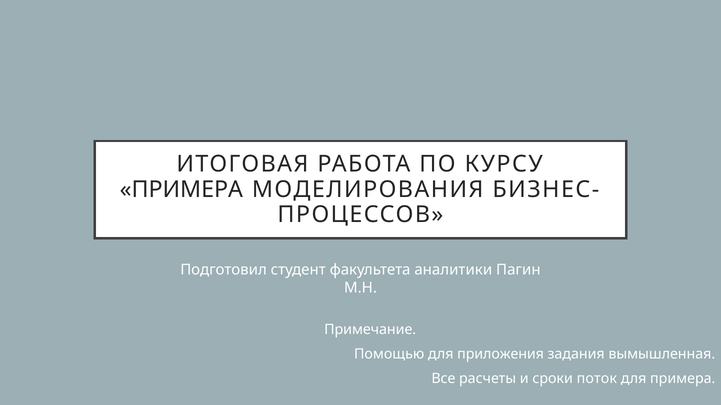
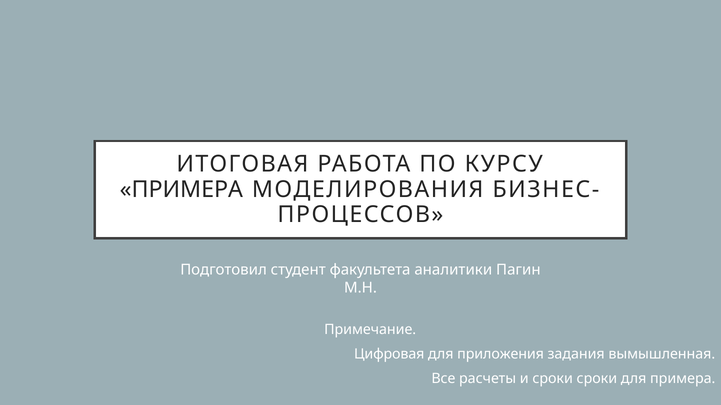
Помощью: Помощью -> Цифровая
сроки поток: поток -> сроки
